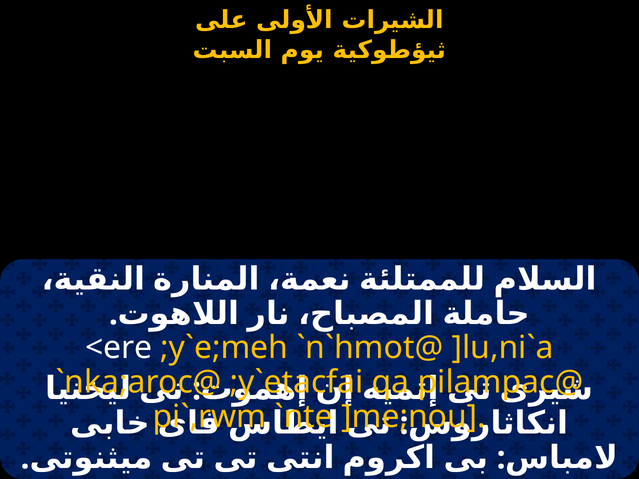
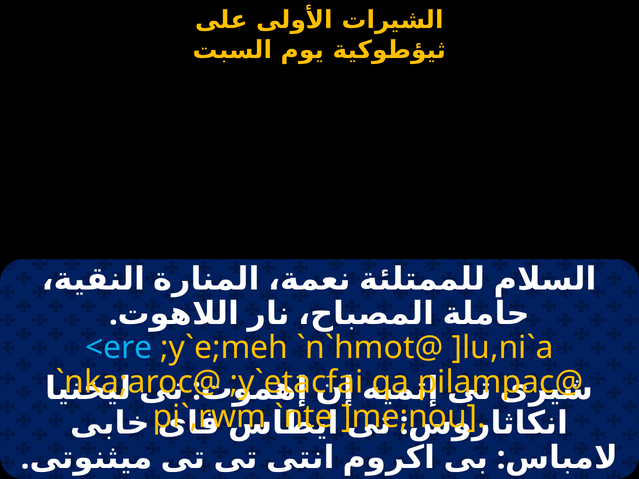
<ere colour: white -> light blue
